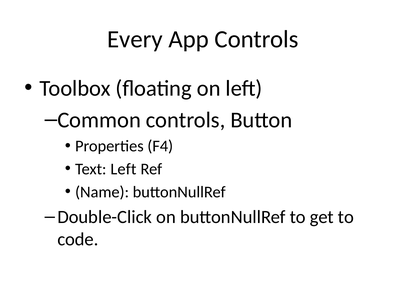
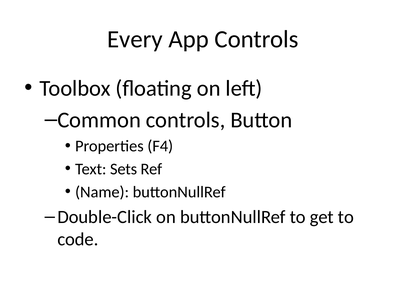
Text Left: Left -> Sets
